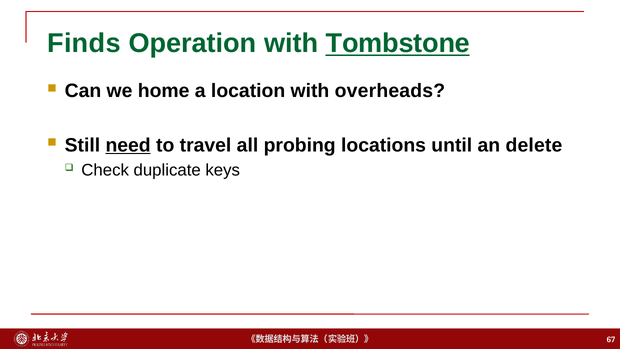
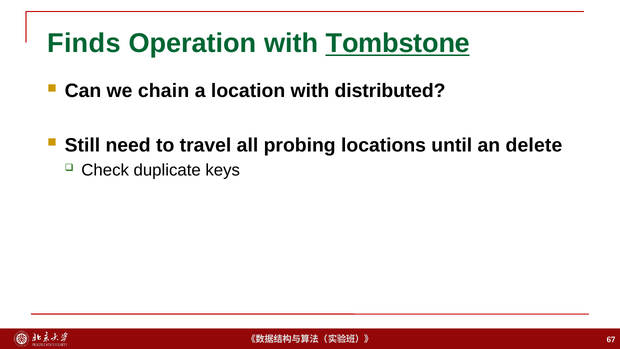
home: home -> chain
overheads: overheads -> distributed
need underline: present -> none
